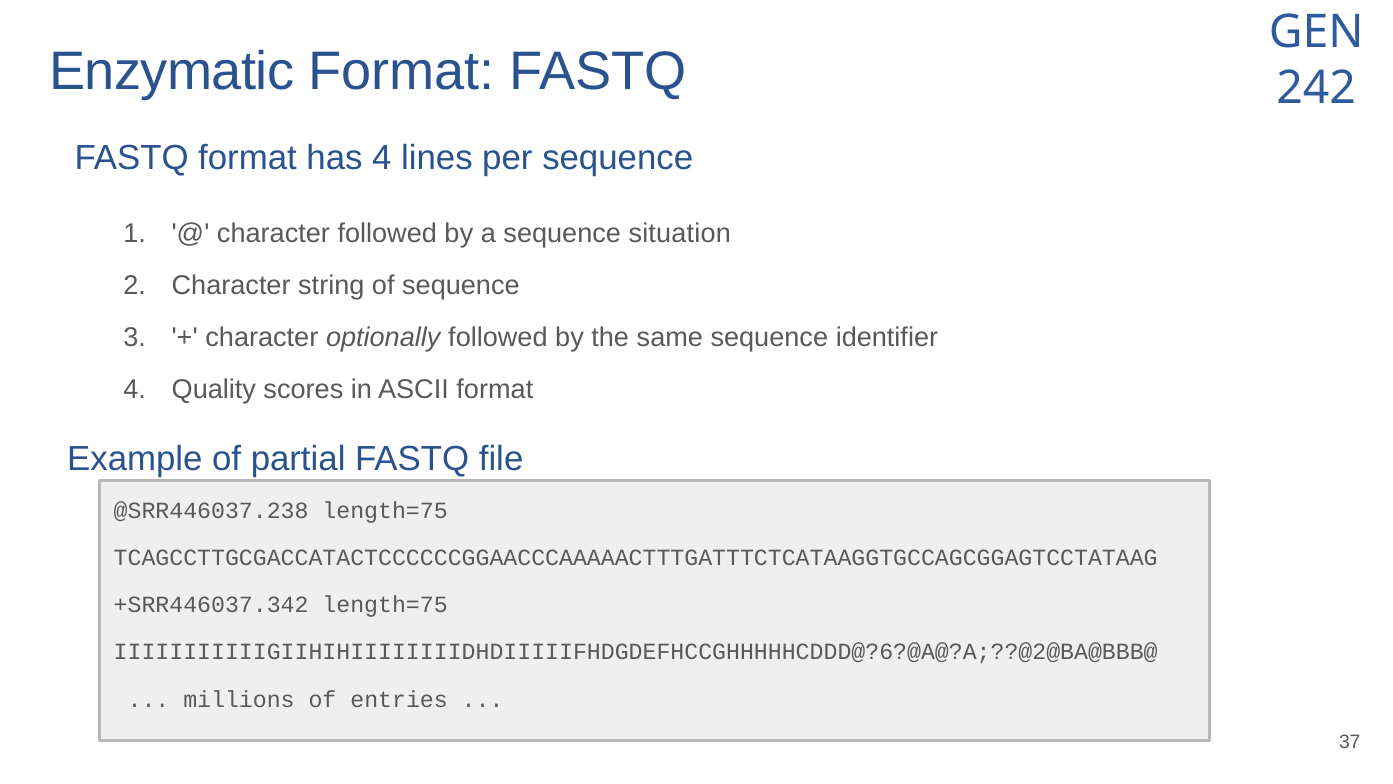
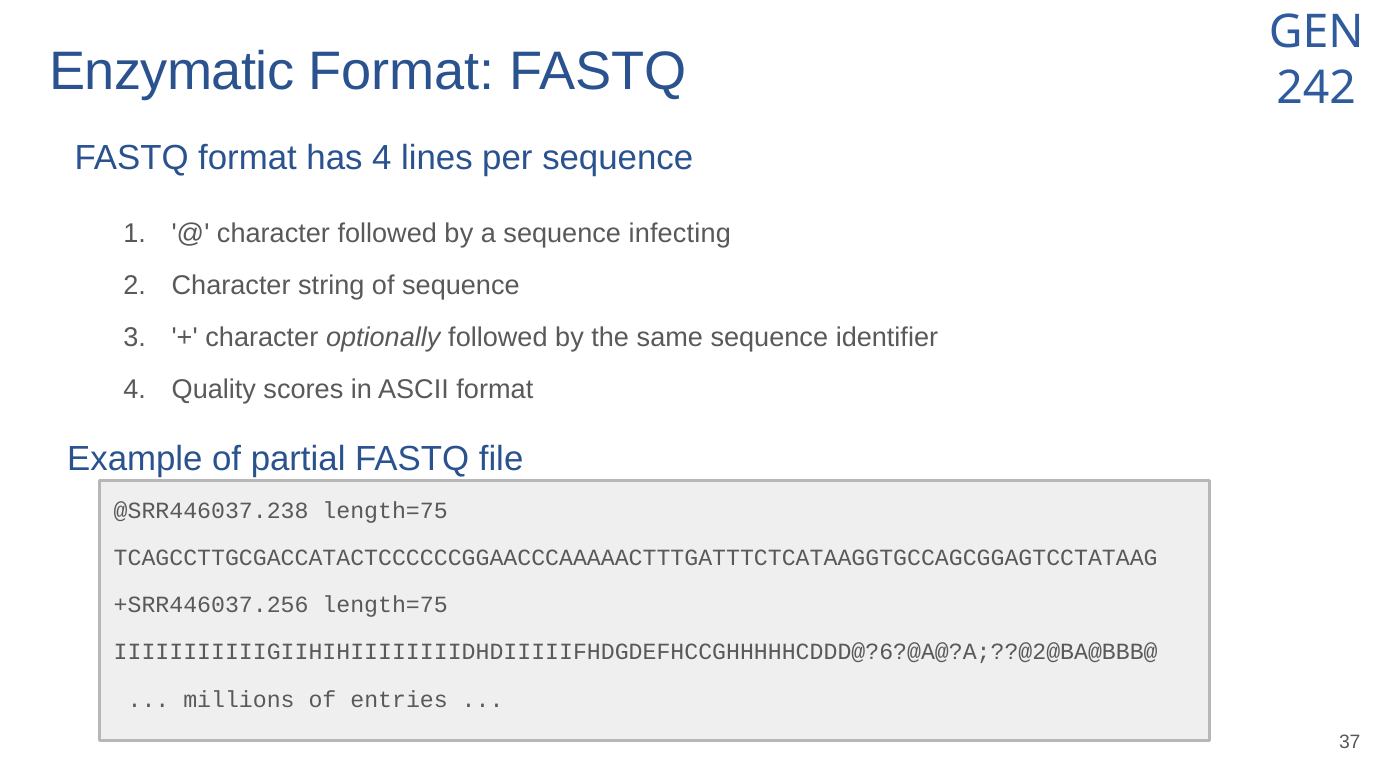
situation: situation -> infecting
+SRR446037.342: +SRR446037.342 -> +SRR446037.256
